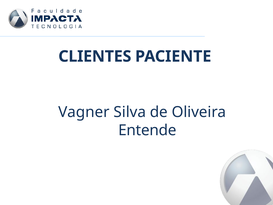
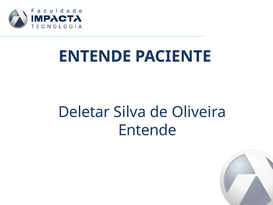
CLIENTES at (95, 56): CLIENTES -> ENTENDE
Vagner: Vagner -> Deletar
